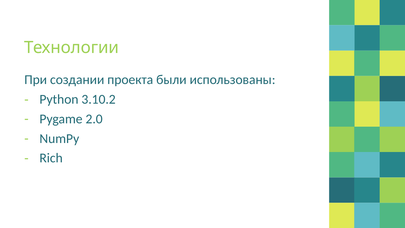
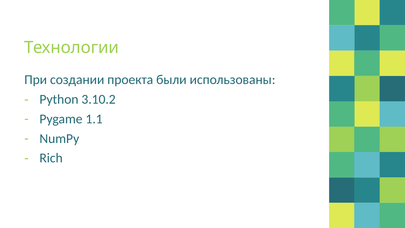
2.0: 2.0 -> 1.1
